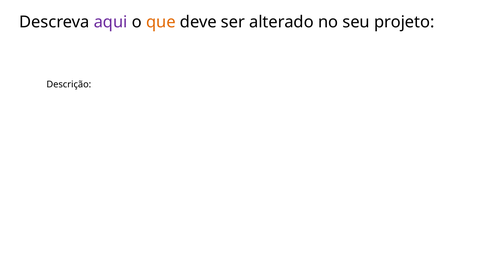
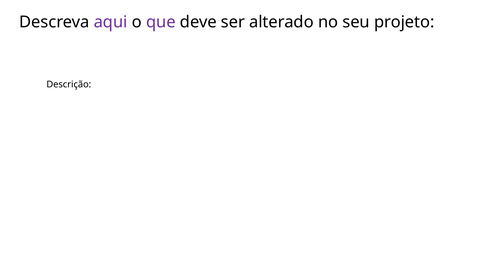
que colour: orange -> purple
